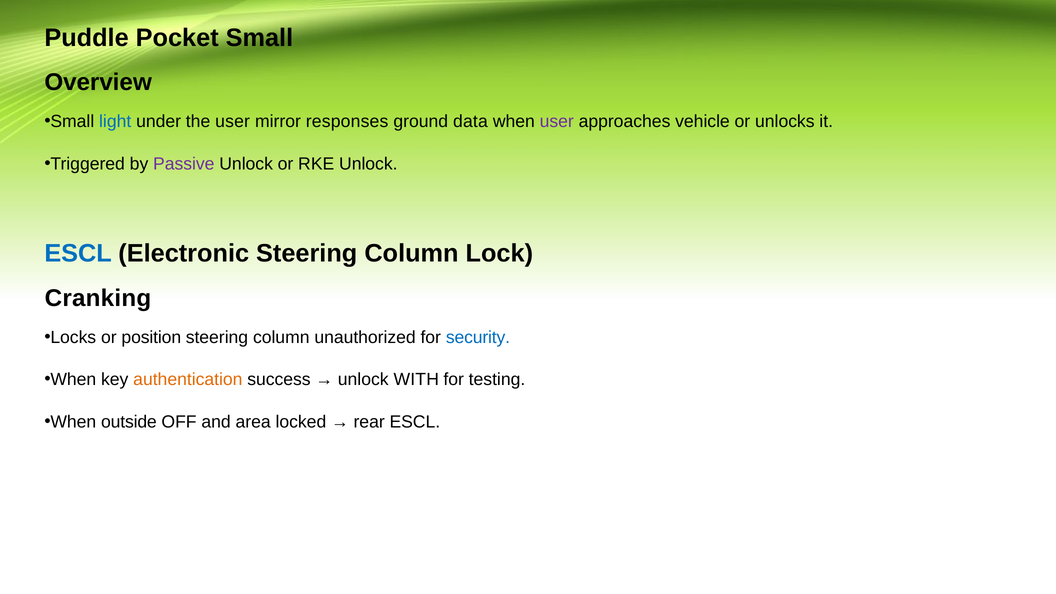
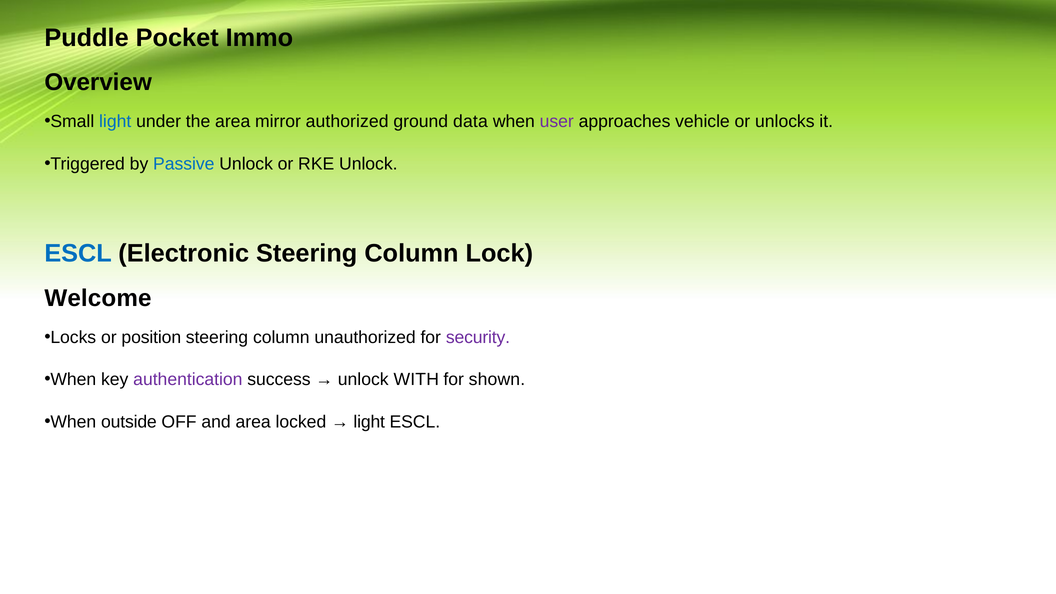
Pocket Small: Small -> Immo
the user: user -> area
responses: responses -> authorized
Passive colour: purple -> blue
Cranking: Cranking -> Welcome
security colour: blue -> purple
authentication colour: orange -> purple
testing: testing -> shown
rear at (369, 422): rear -> light
